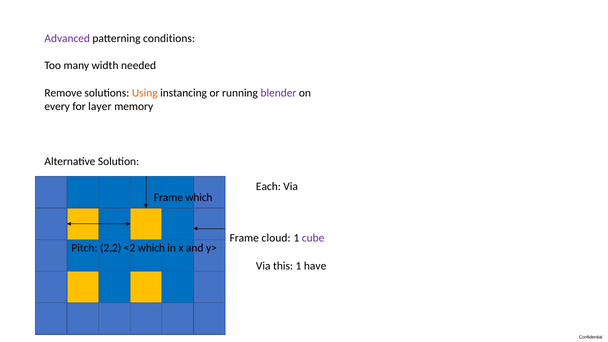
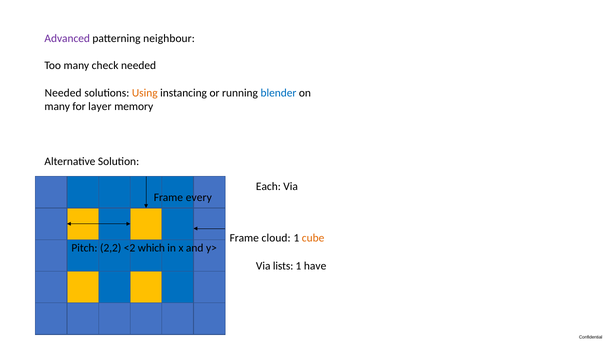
conditions: conditions -> neighbour
width: width -> check
Remove at (63, 93): Remove -> Needed
blender colour: purple -> blue
every at (57, 107): every -> many
Frame which: which -> every
cube colour: purple -> orange
this: this -> lists
